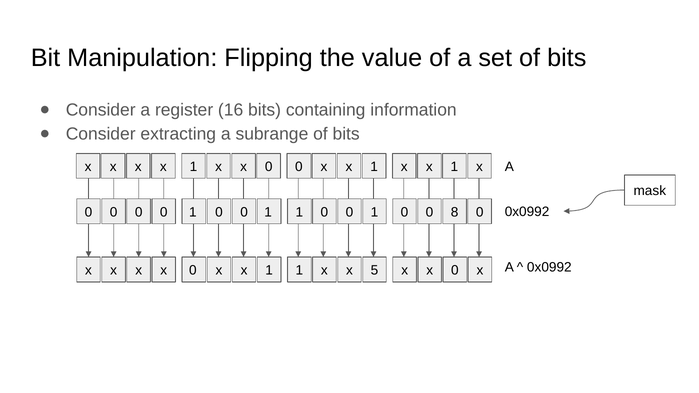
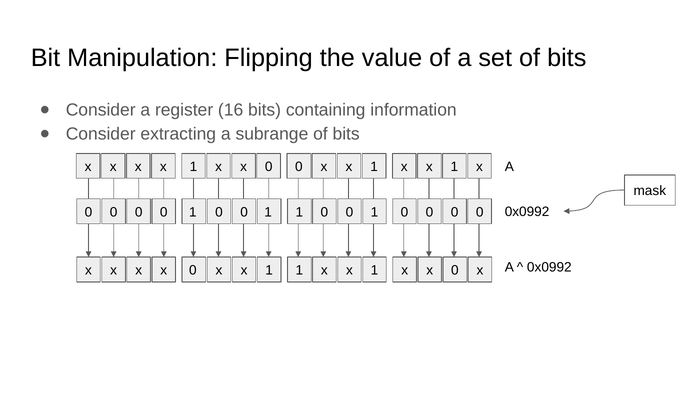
8 at (455, 212): 8 -> 0
1 x x 5: 5 -> 1
